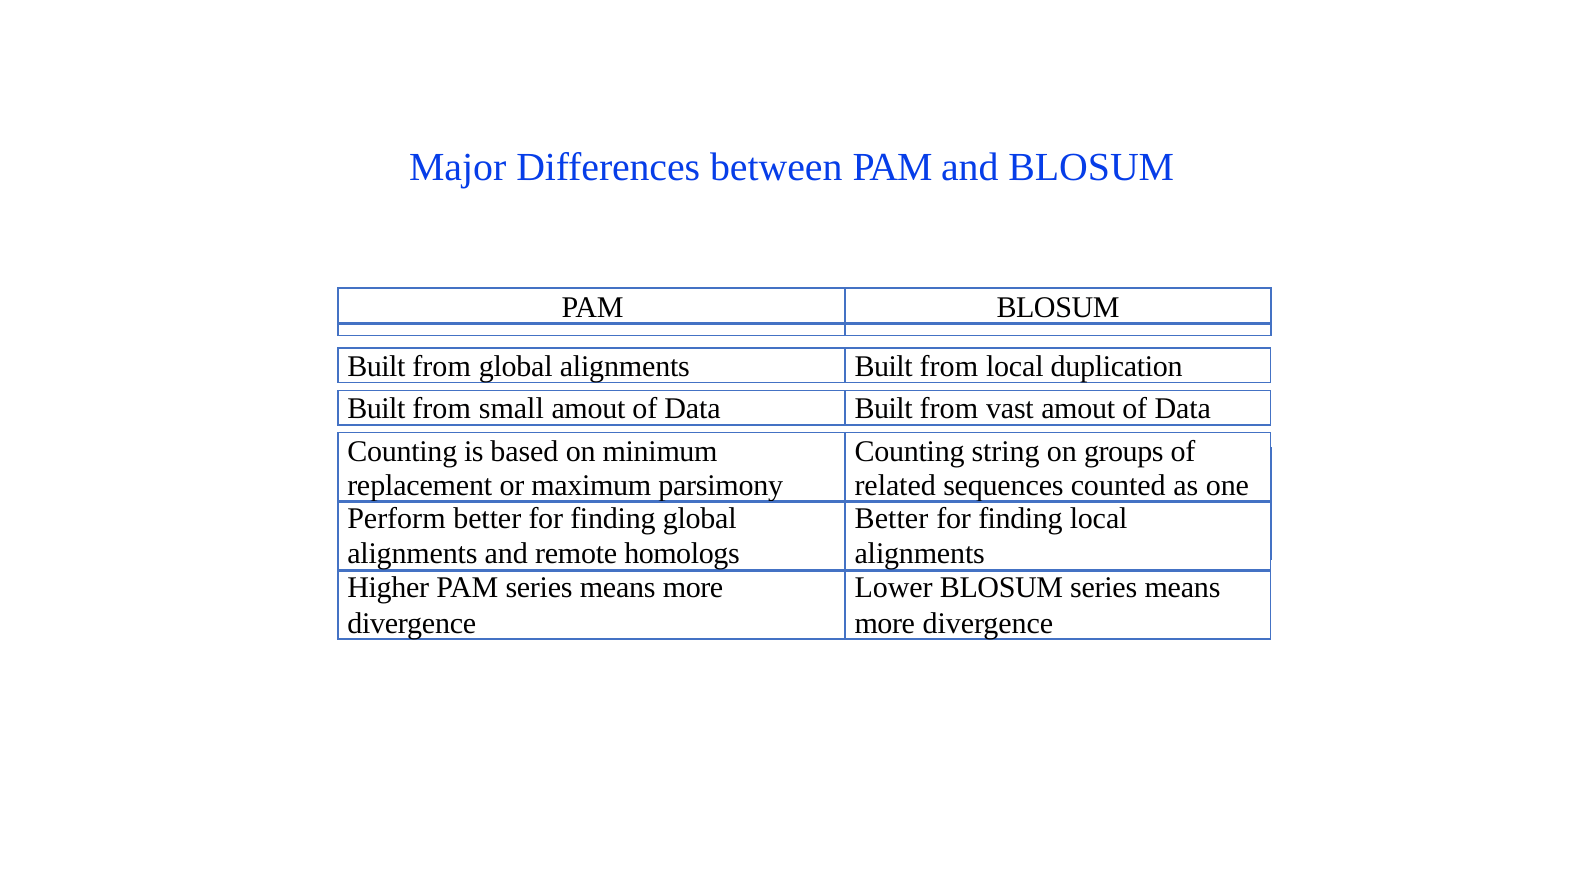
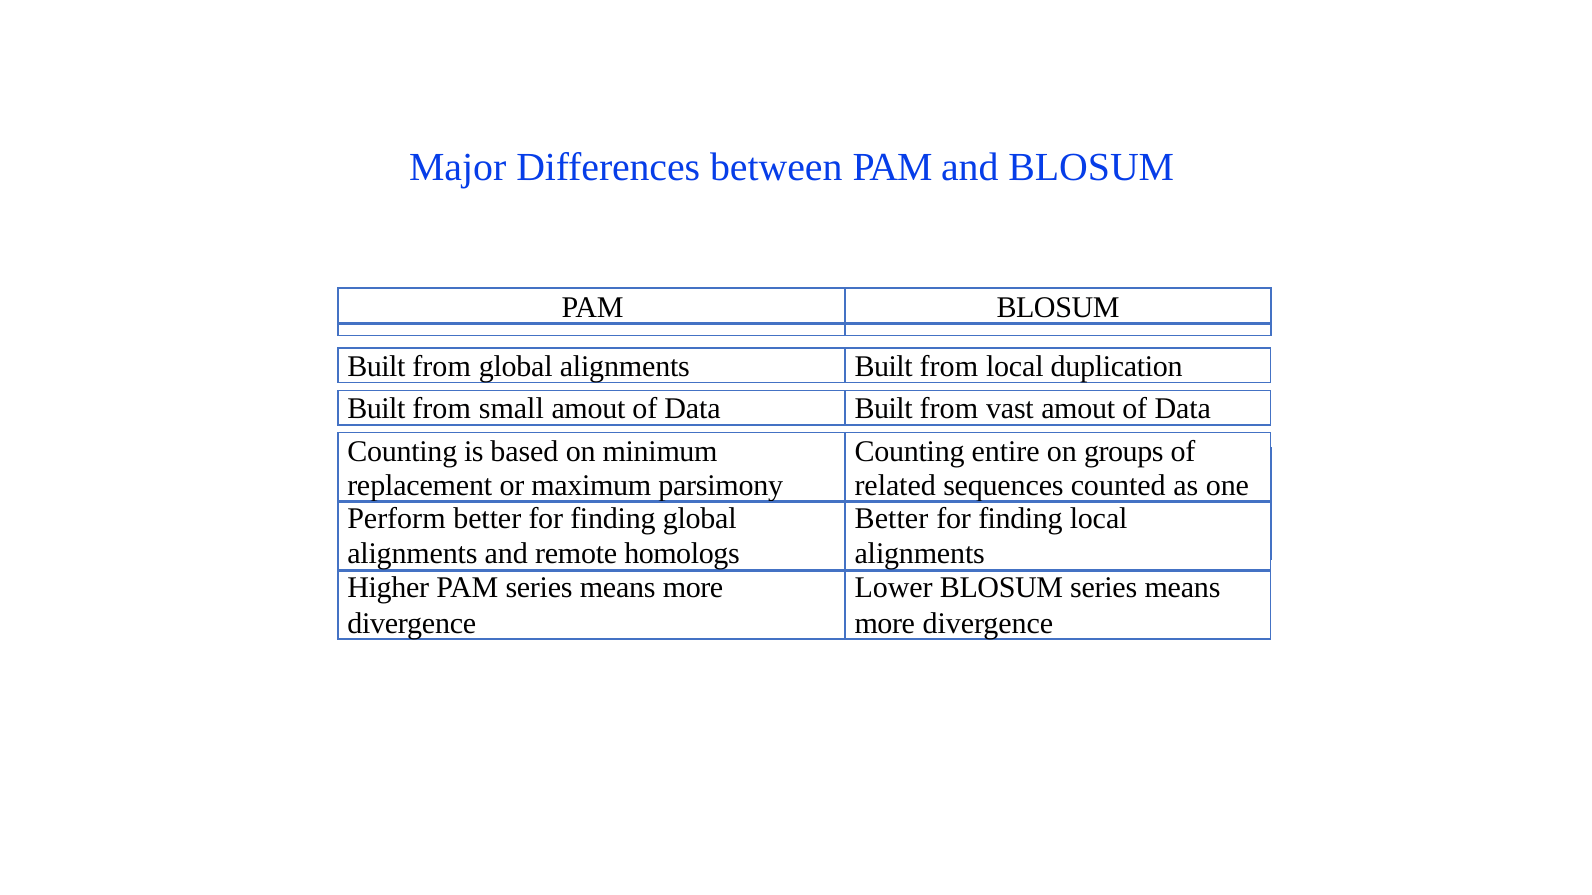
string: string -> entire
